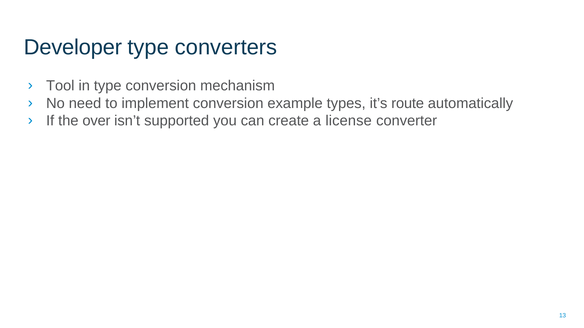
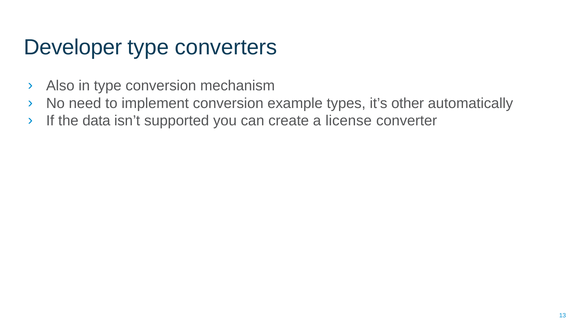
Tool: Tool -> Also
route: route -> other
over: over -> data
